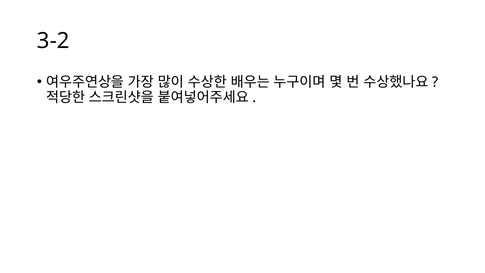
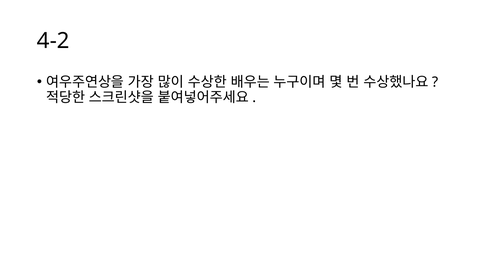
3-2: 3-2 -> 4-2
